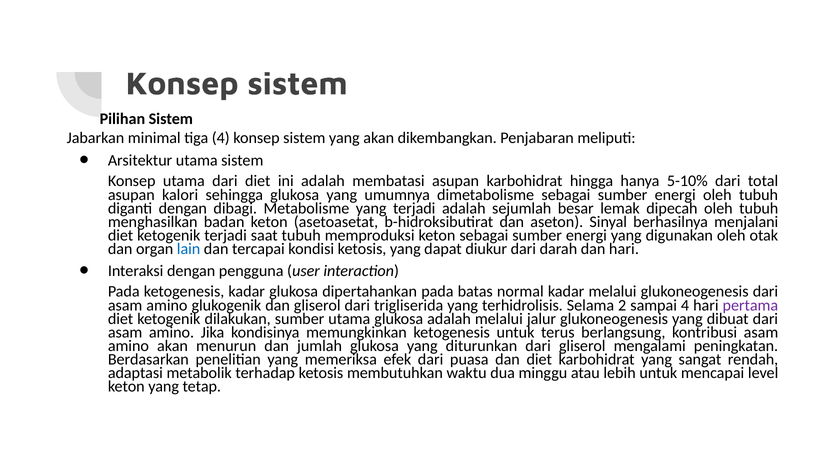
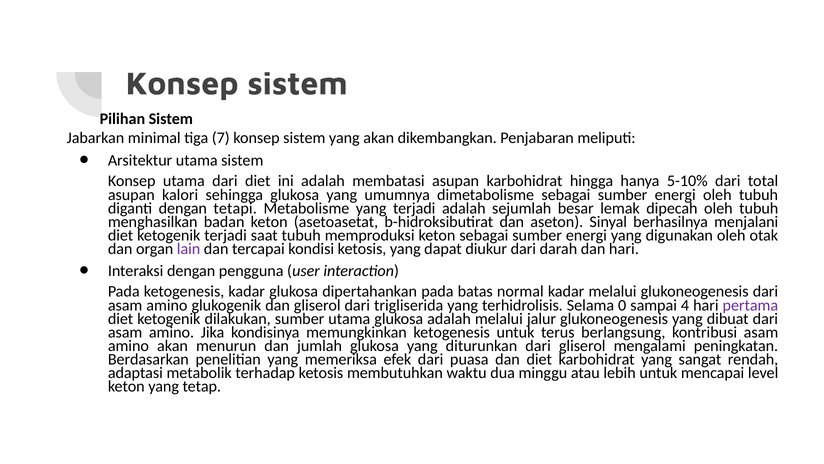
tiga 4: 4 -> 7
dibagi: dibagi -> tetapi
lain colour: blue -> purple
2: 2 -> 0
